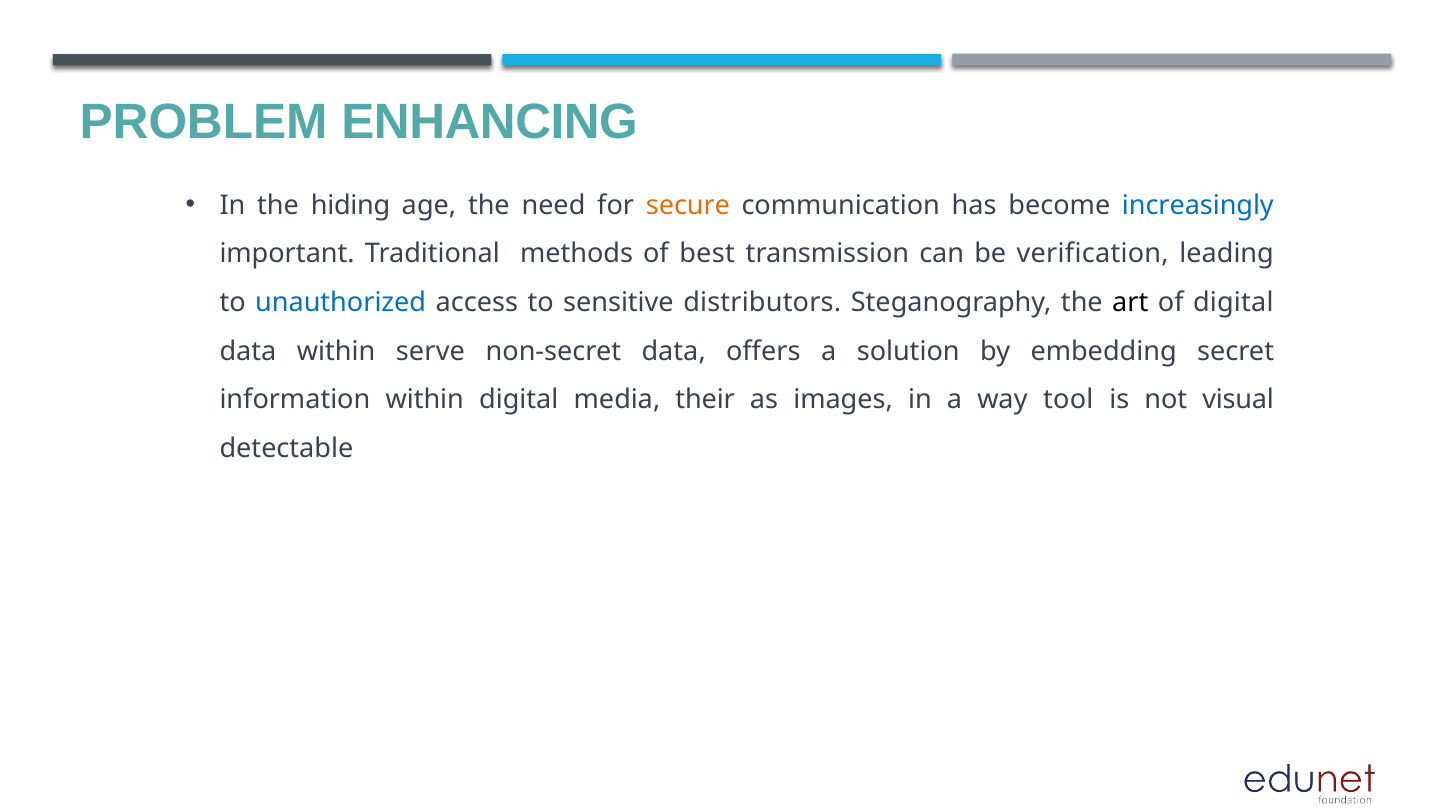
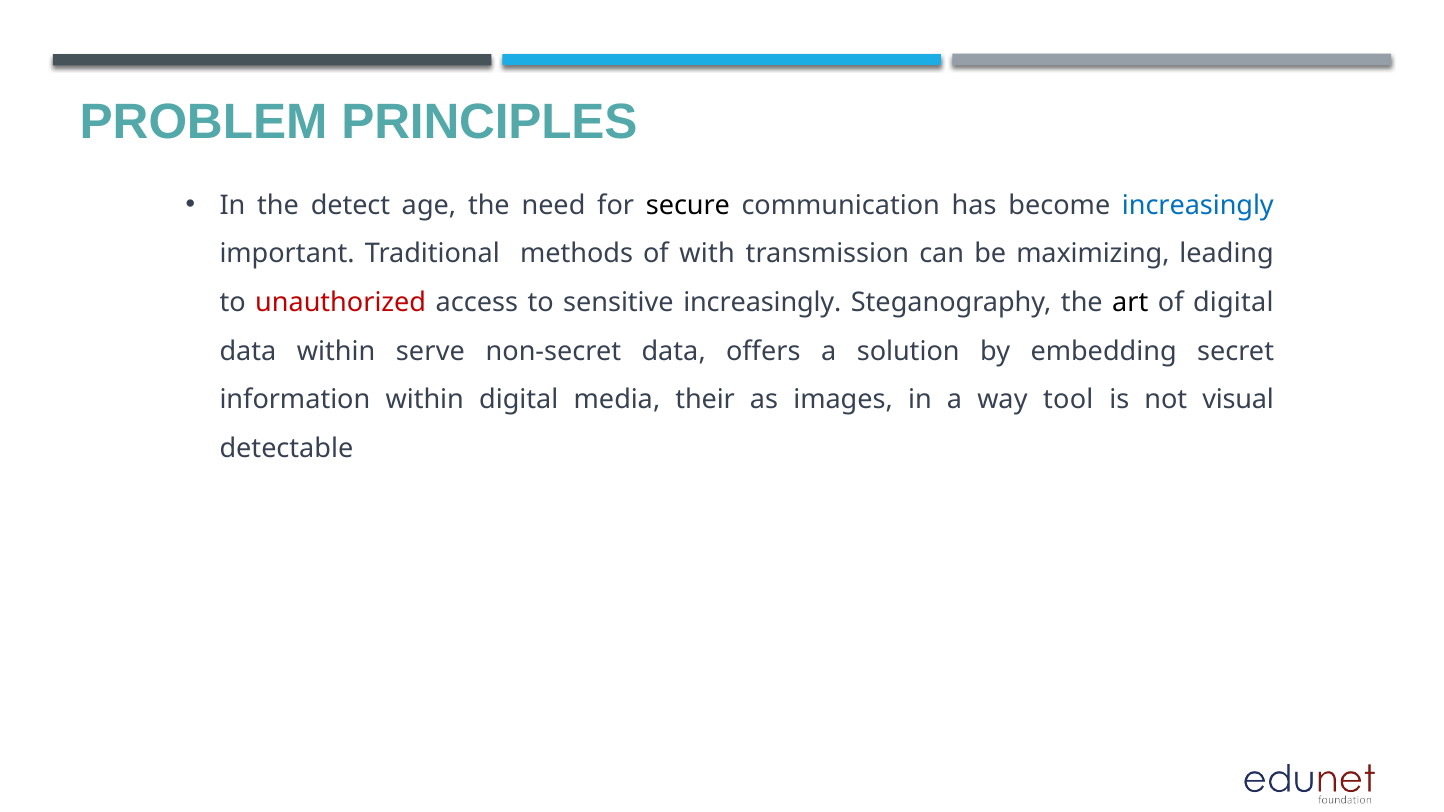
ENHANCING: ENHANCING -> PRINCIPLES
hiding: hiding -> detect
secure colour: orange -> black
best: best -> with
verification: verification -> maximizing
unauthorized colour: blue -> red
sensitive distributors: distributors -> increasingly
